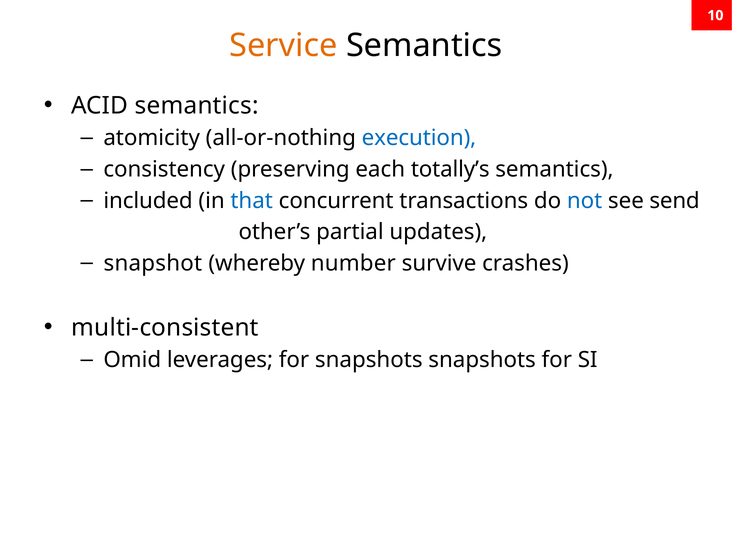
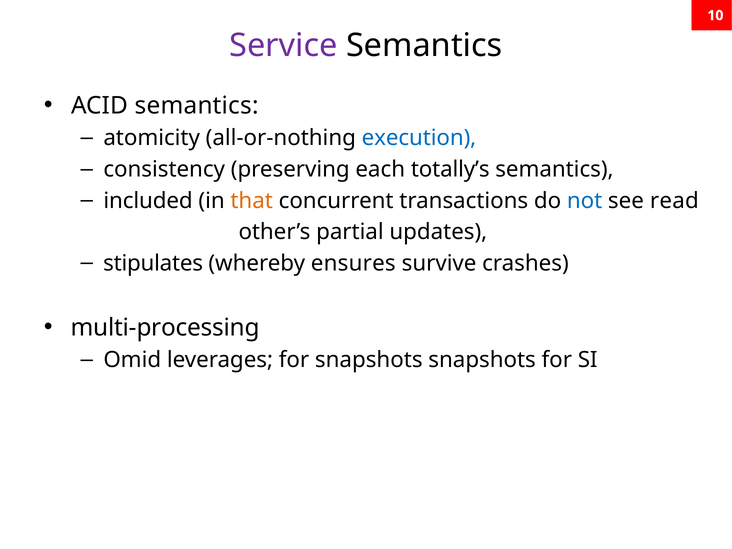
Service colour: orange -> purple
that colour: blue -> orange
send: send -> read
snapshot: snapshot -> stipulates
number: number -> ensures
multi-consistent: multi-consistent -> multi-processing
